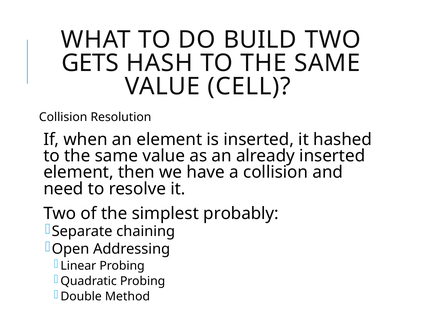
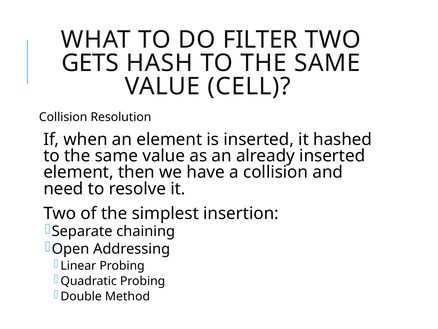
BUILD: BUILD -> FILTER
probably: probably -> insertion
